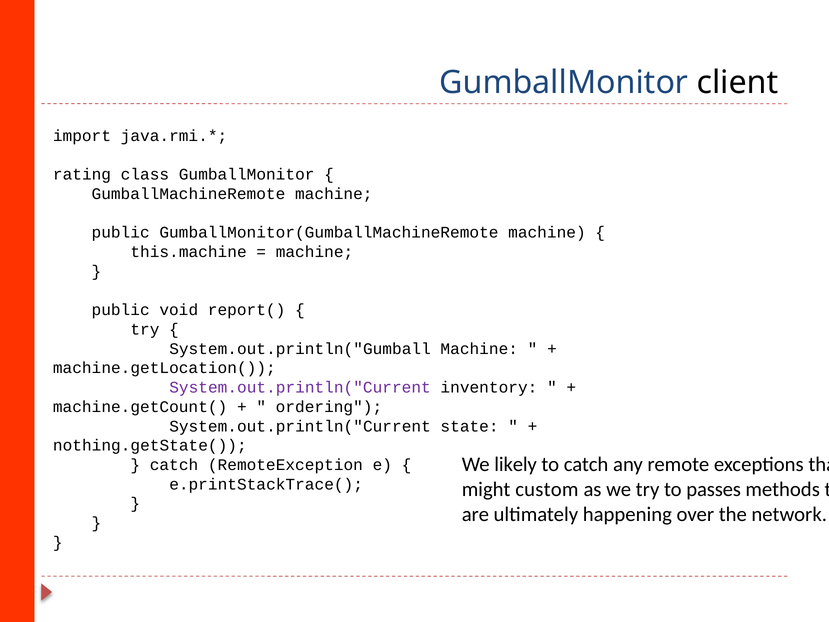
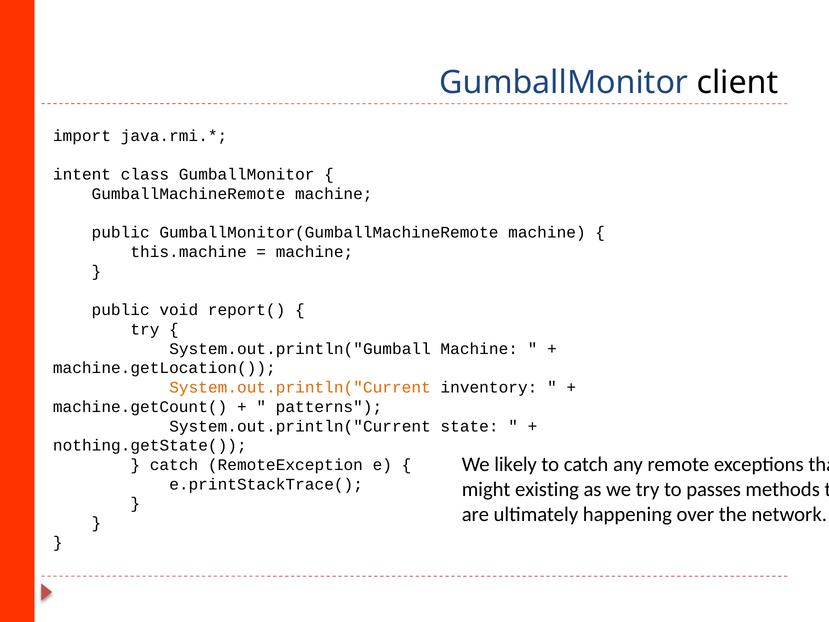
rating: rating -> intent
System.out.println("Current at (300, 387) colour: purple -> orange
ordering: ordering -> patterns
custom: custom -> existing
